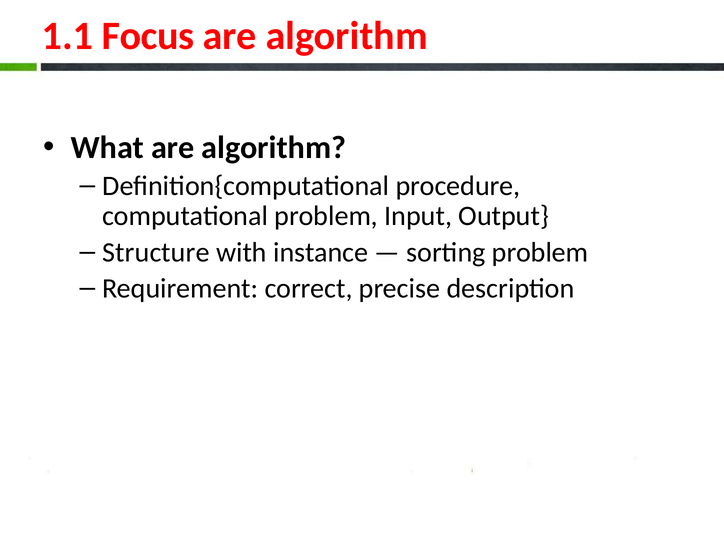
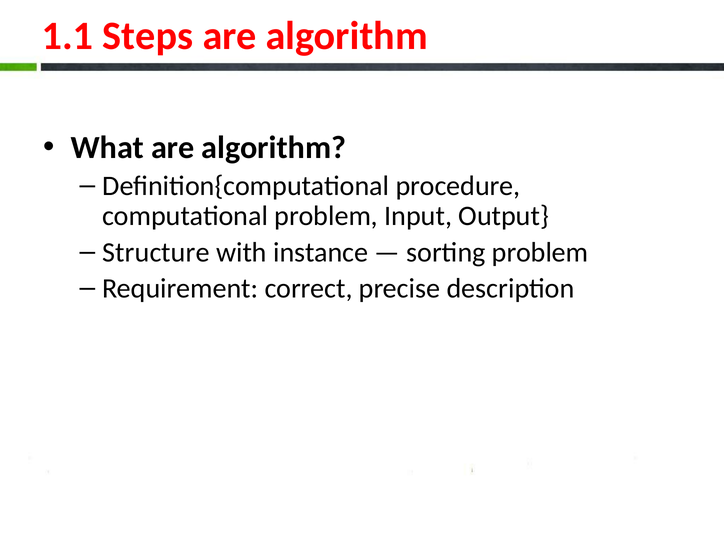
Focus: Focus -> Steps
